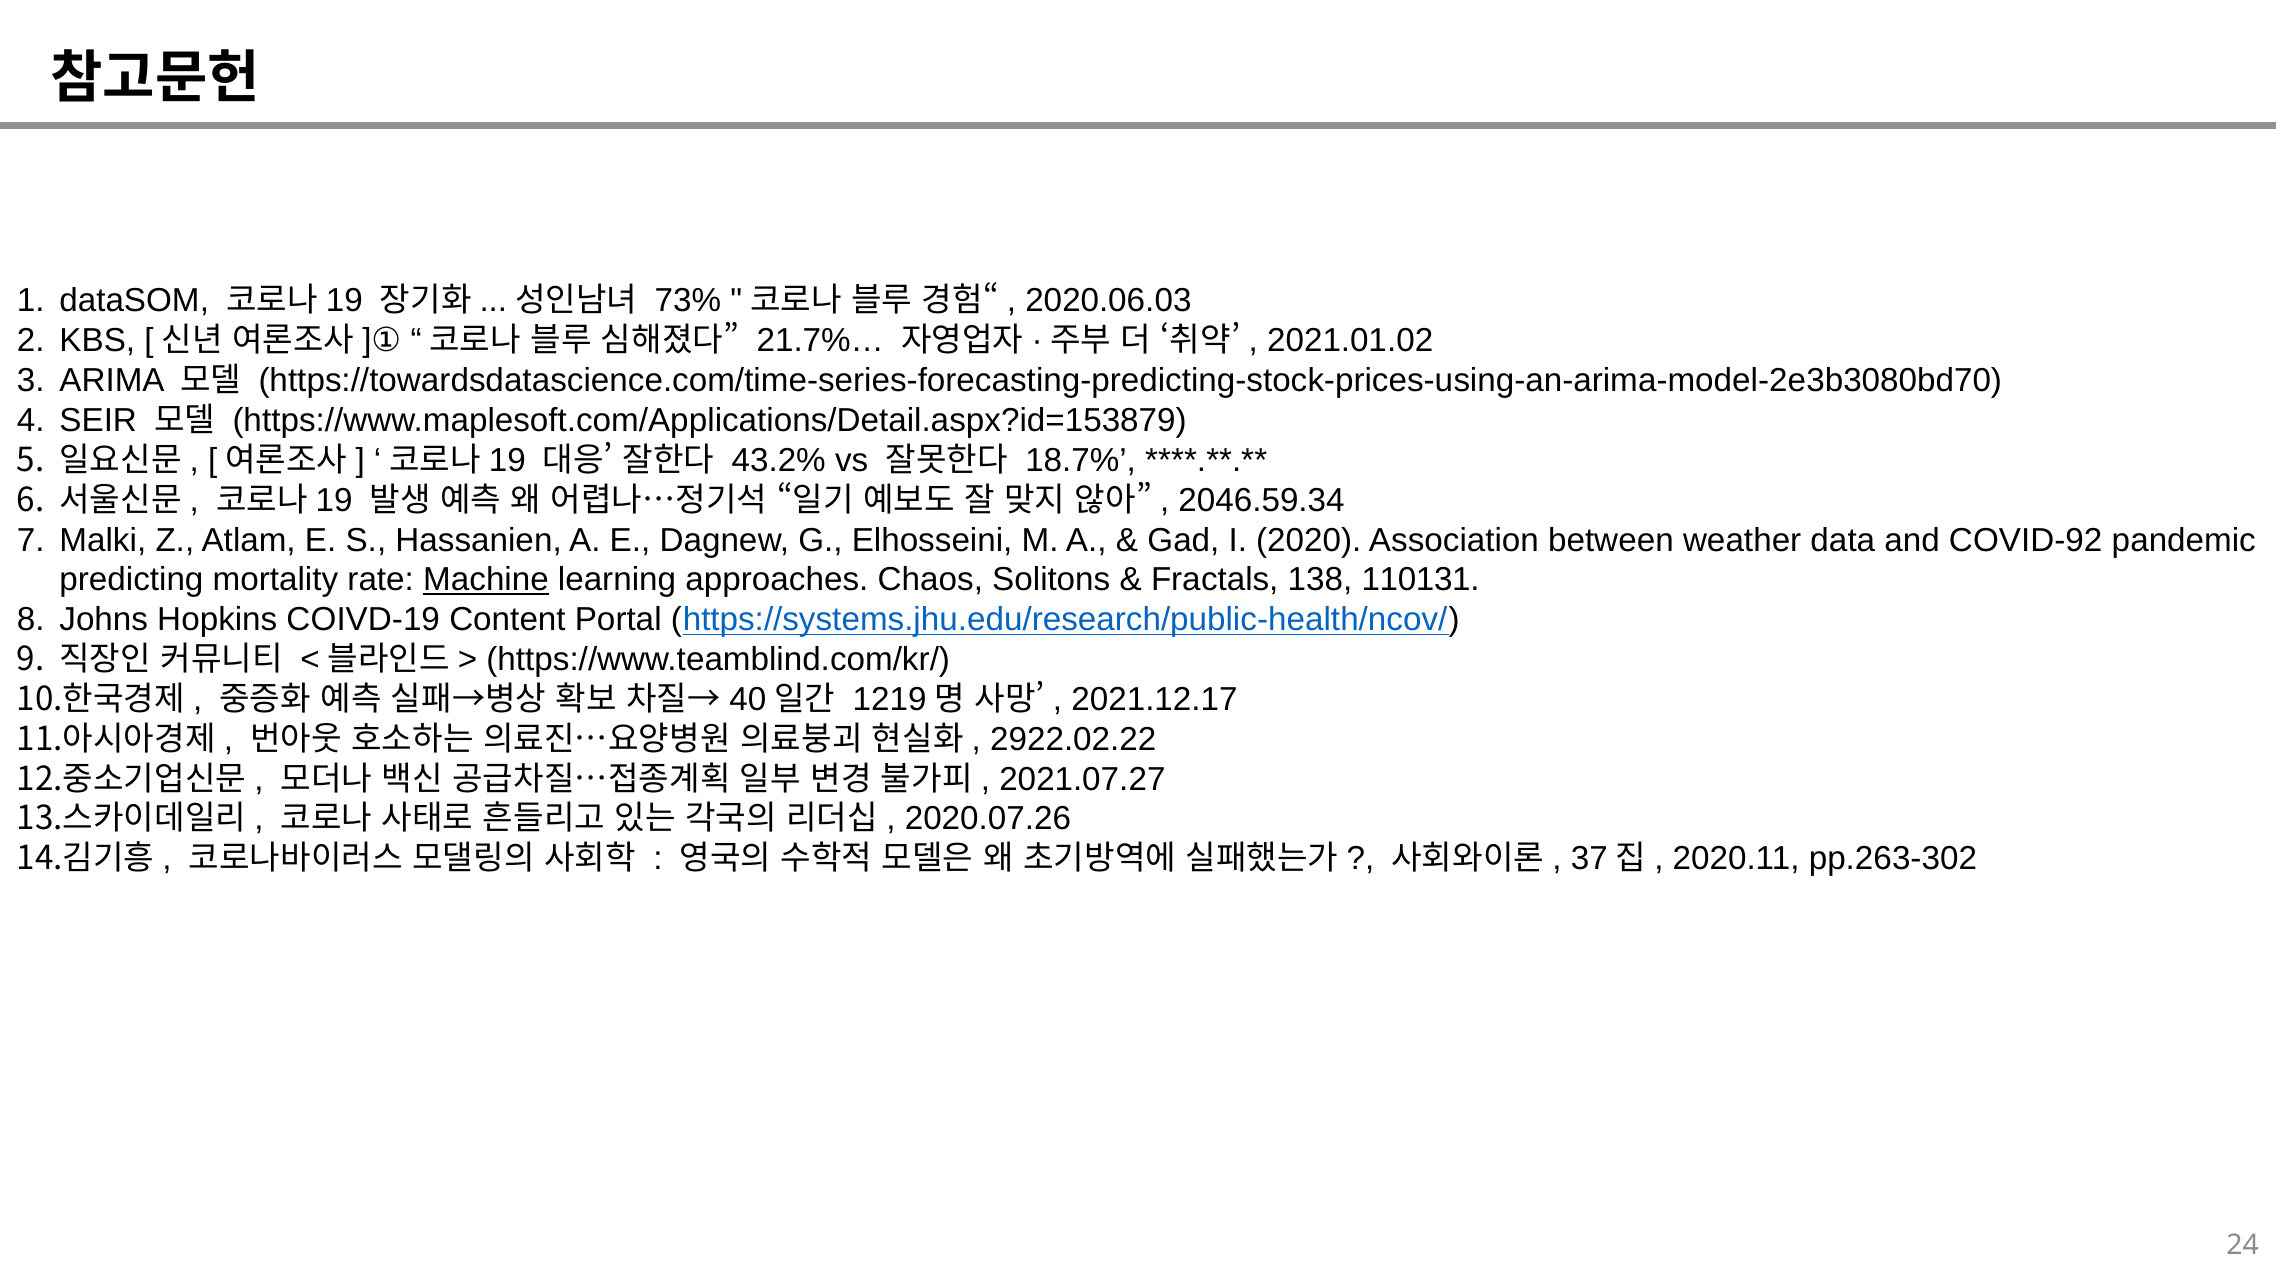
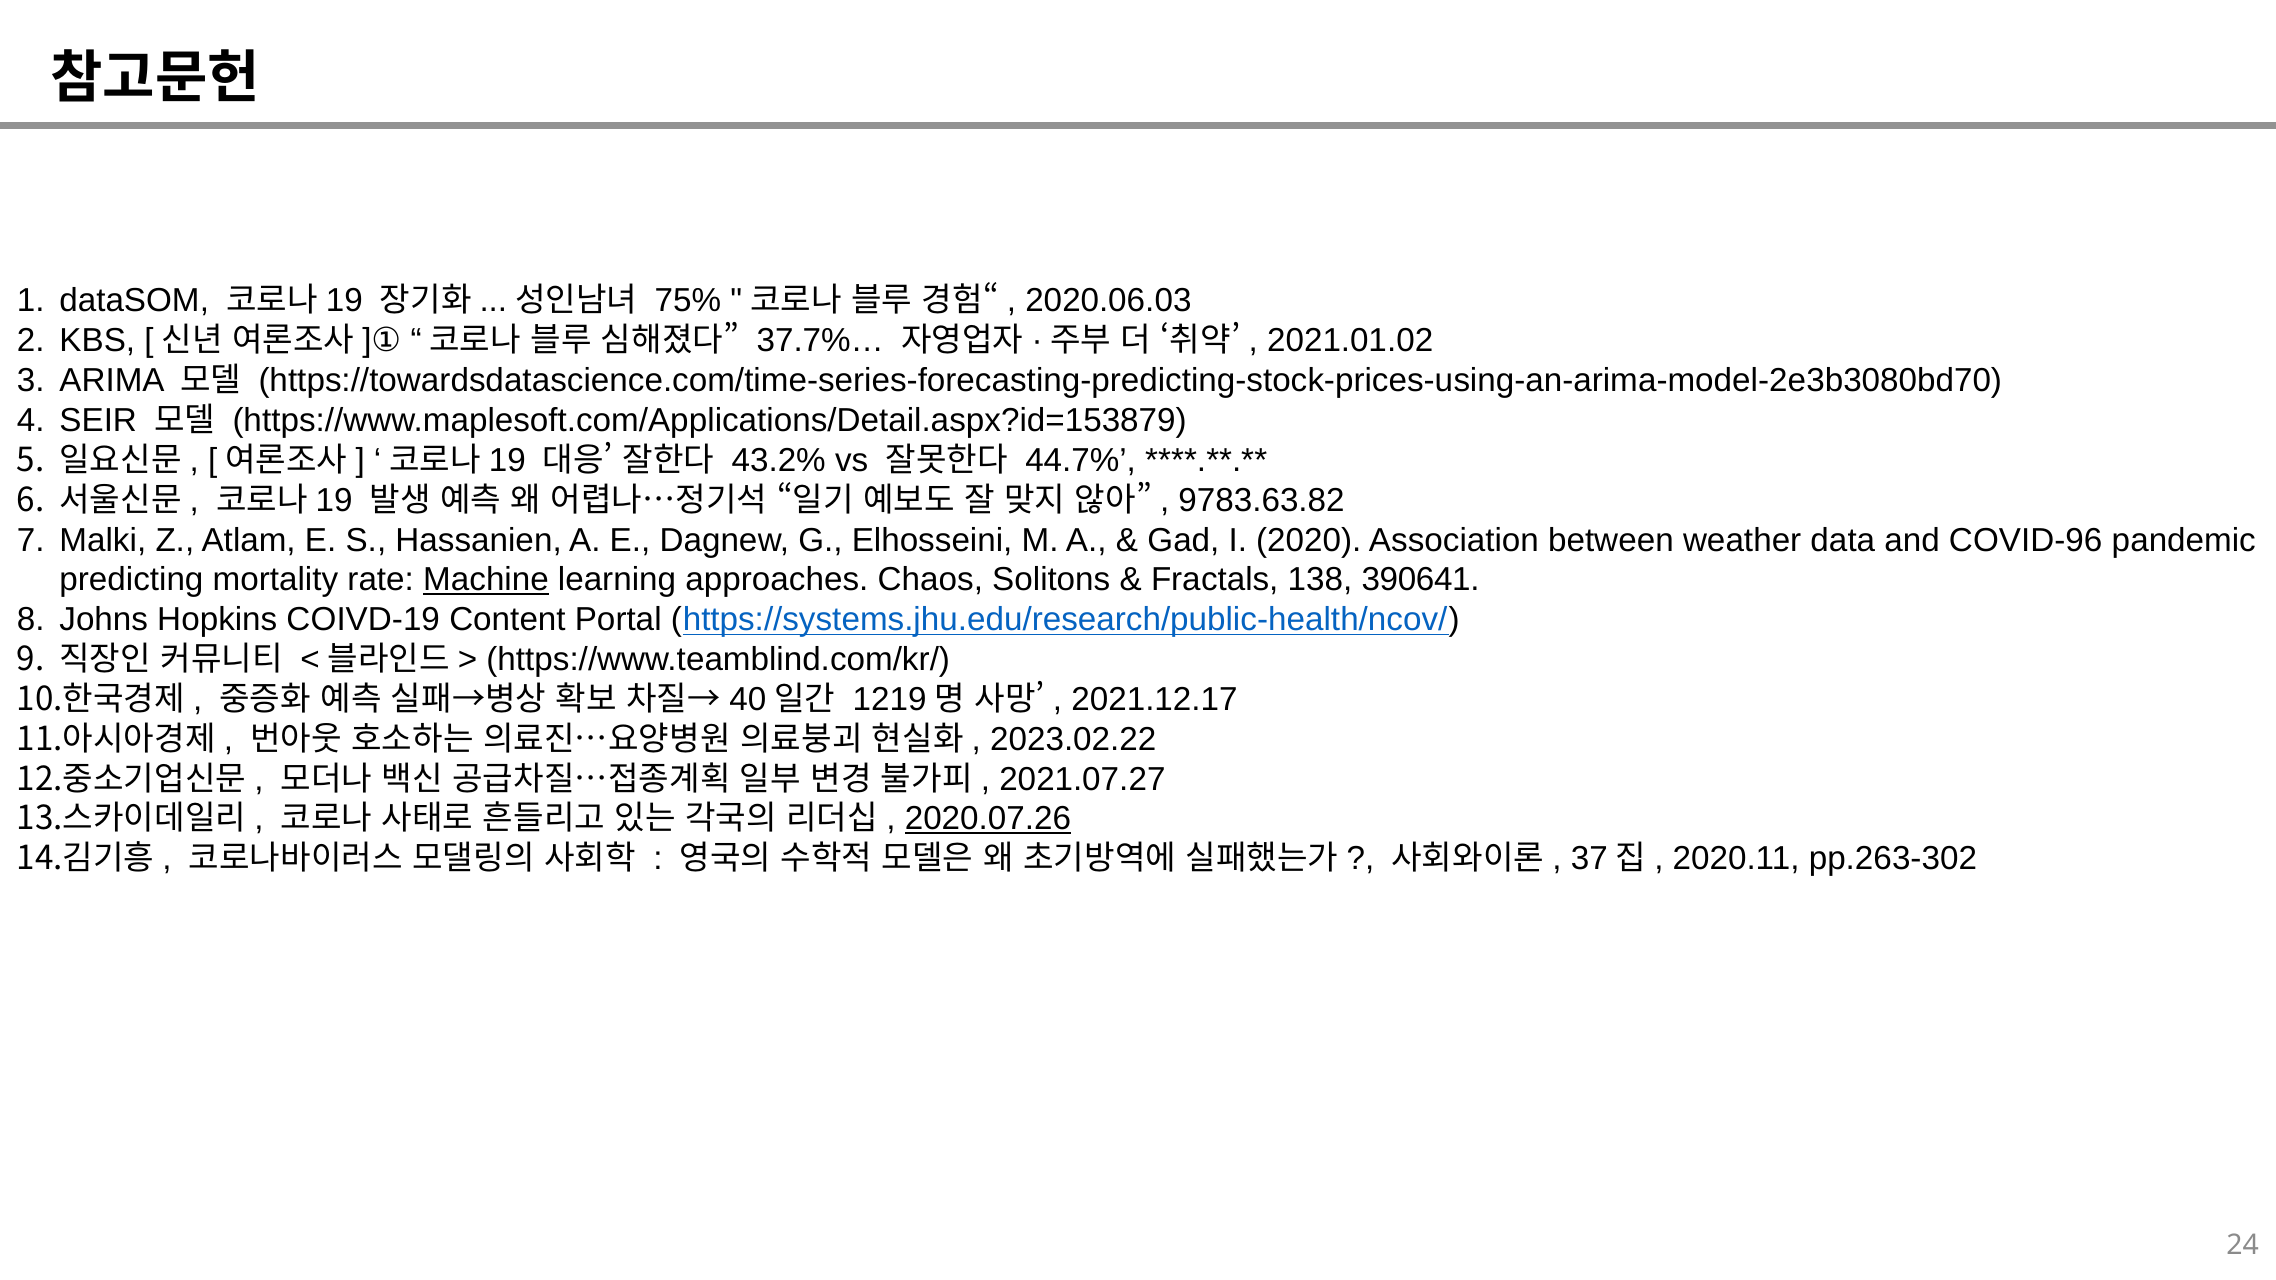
73%: 73% -> 75%
21.7%…: 21.7%… -> 37.7%…
18.7%: 18.7% -> 44.7%
2046.59.34: 2046.59.34 -> 9783.63.82
COVID-92: COVID-92 -> COVID-96
110131: 110131 -> 390641
2922.02.22: 2922.02.22 -> 2023.02.22
2020.07.26 underline: none -> present
